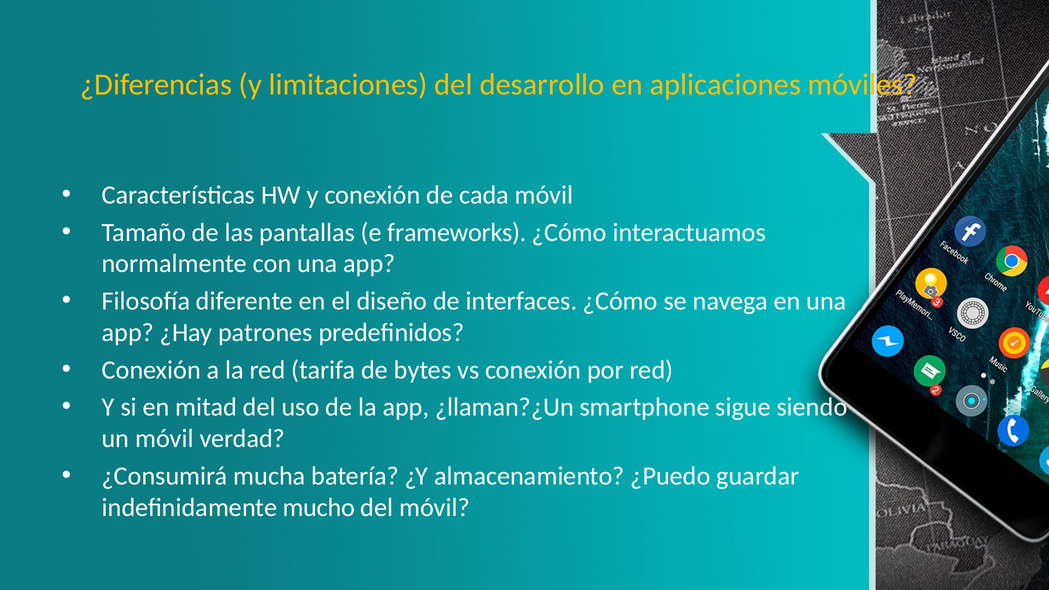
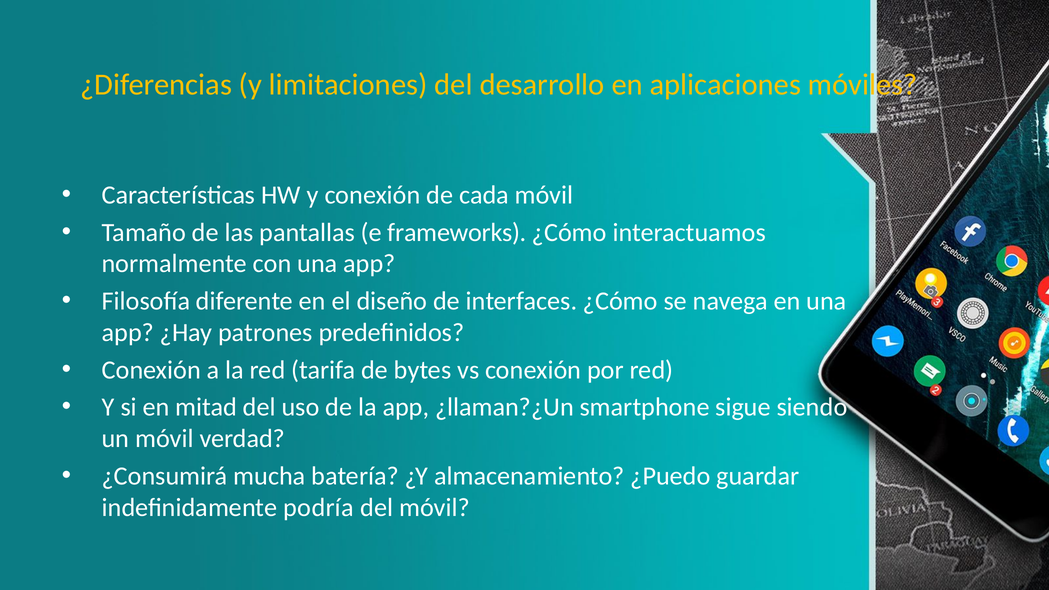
mucho: mucho -> podría
